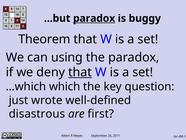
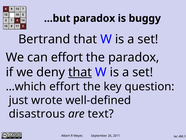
paradox at (94, 18) underline: present -> none
Theorem: Theorem -> Bertrand
can using: using -> effort
…which which: which -> effort
first: first -> text
